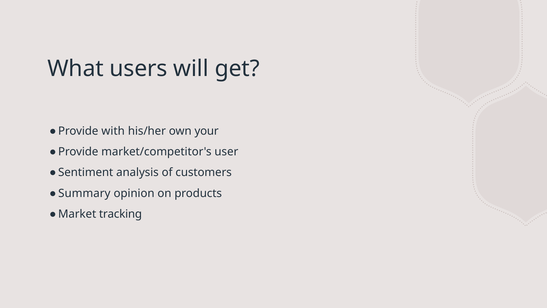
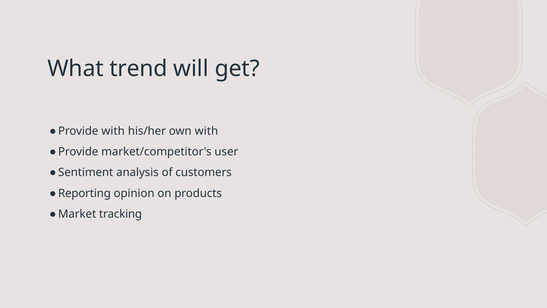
users: users -> trend
own your: your -> with
Summary: Summary -> Reporting
